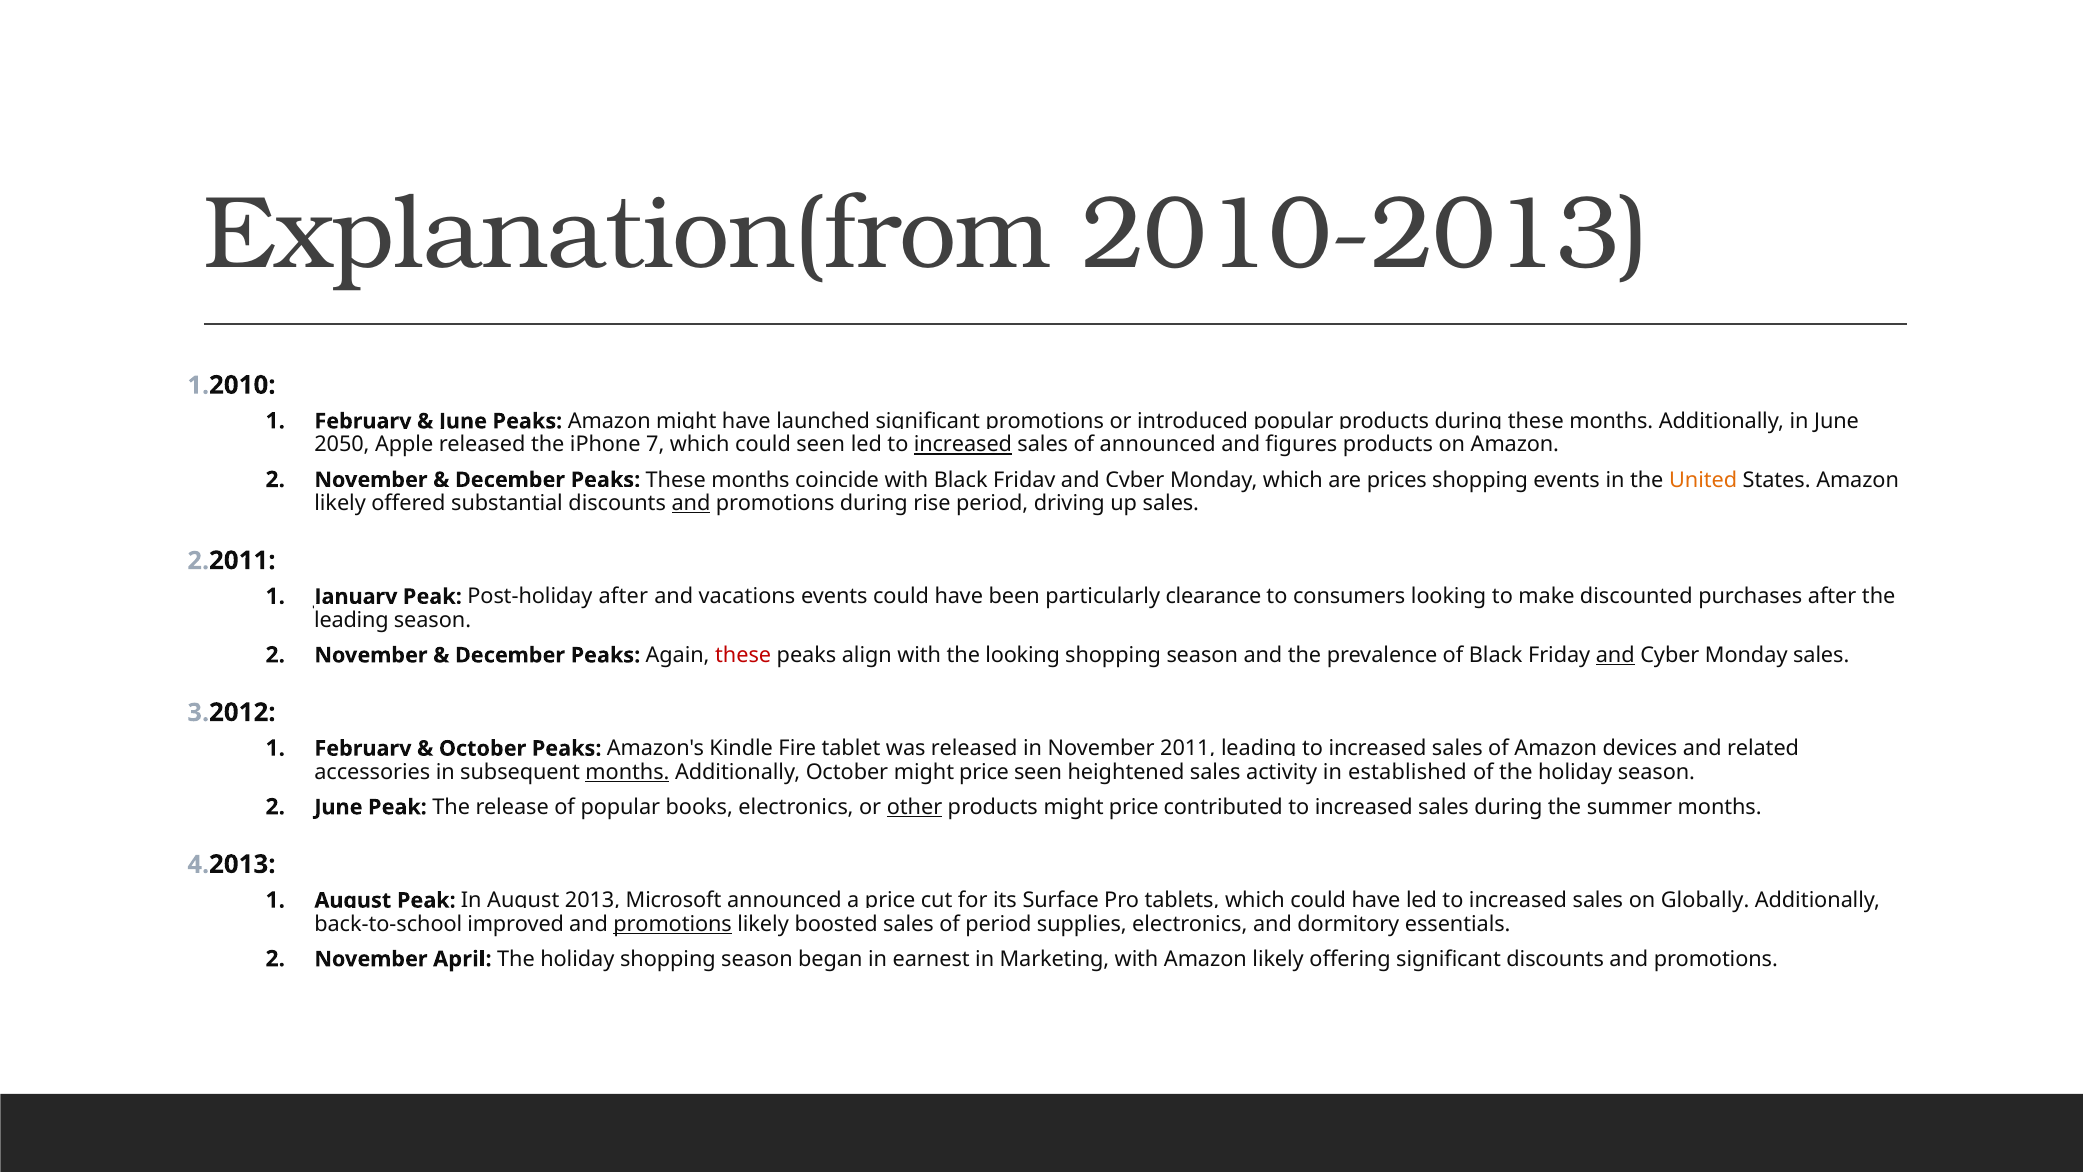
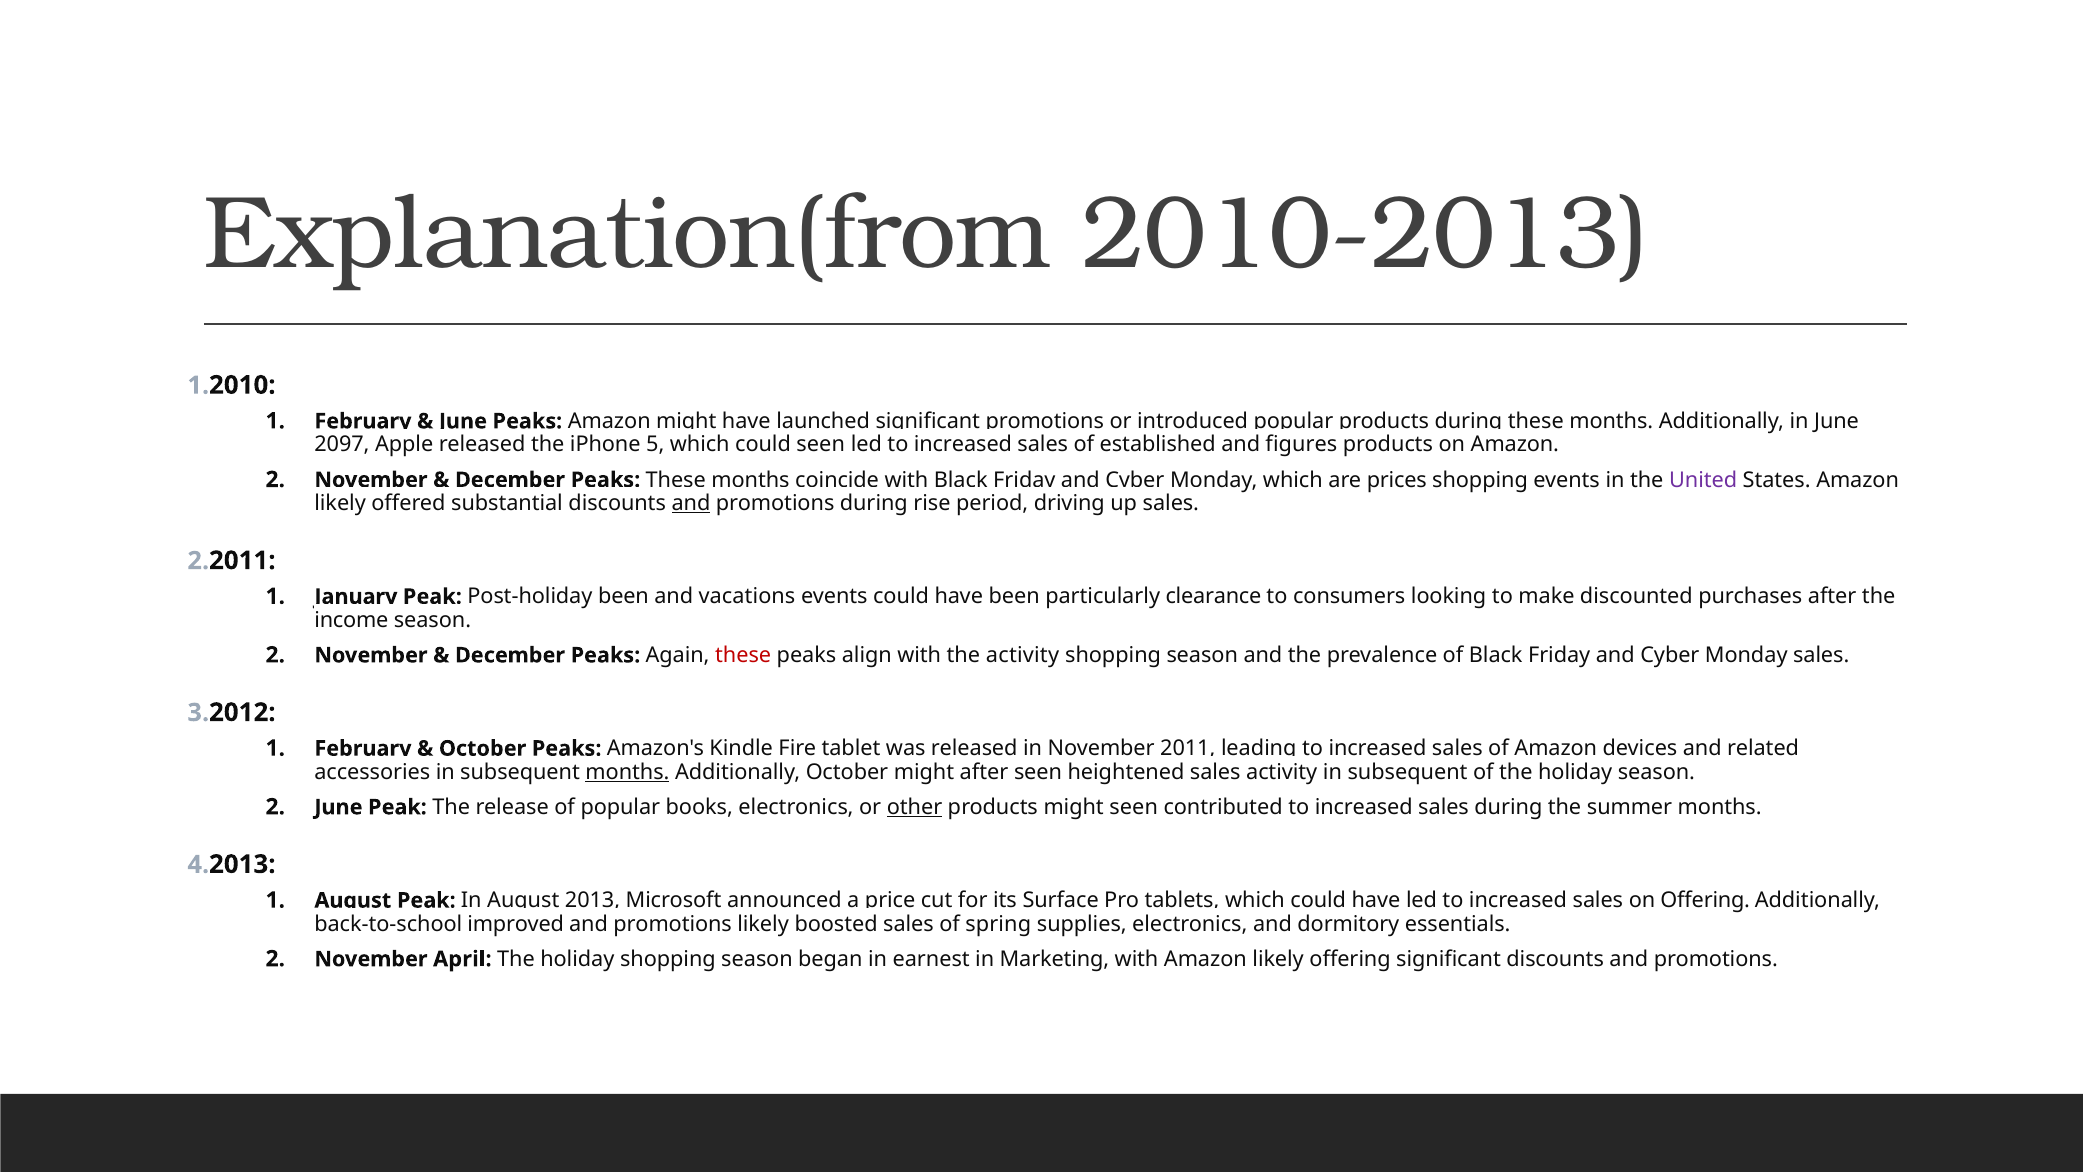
2050: 2050 -> 2097
7: 7 -> 5
increased at (963, 445) underline: present -> none
of announced: announced -> established
United colour: orange -> purple
Post-holiday after: after -> been
leading at (351, 620): leading -> income
the looking: looking -> activity
and at (1615, 655) underline: present -> none
October might price: price -> after
activity in established: established -> subsequent
products might price: price -> seen
on Globally: Globally -> Offering
promotions at (673, 924) underline: present -> none
of period: period -> spring
